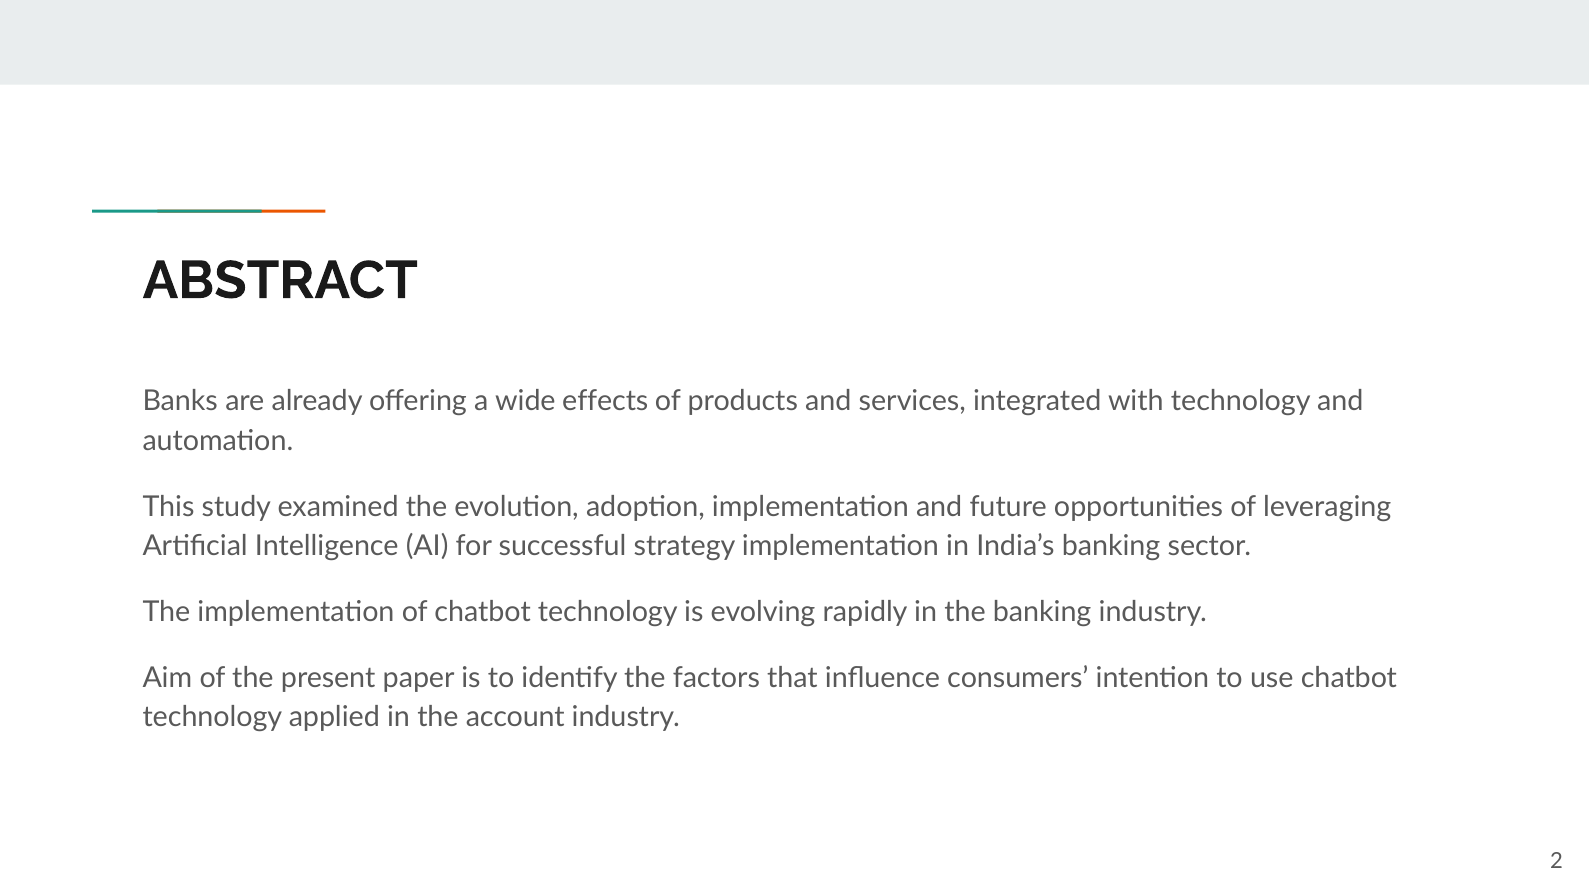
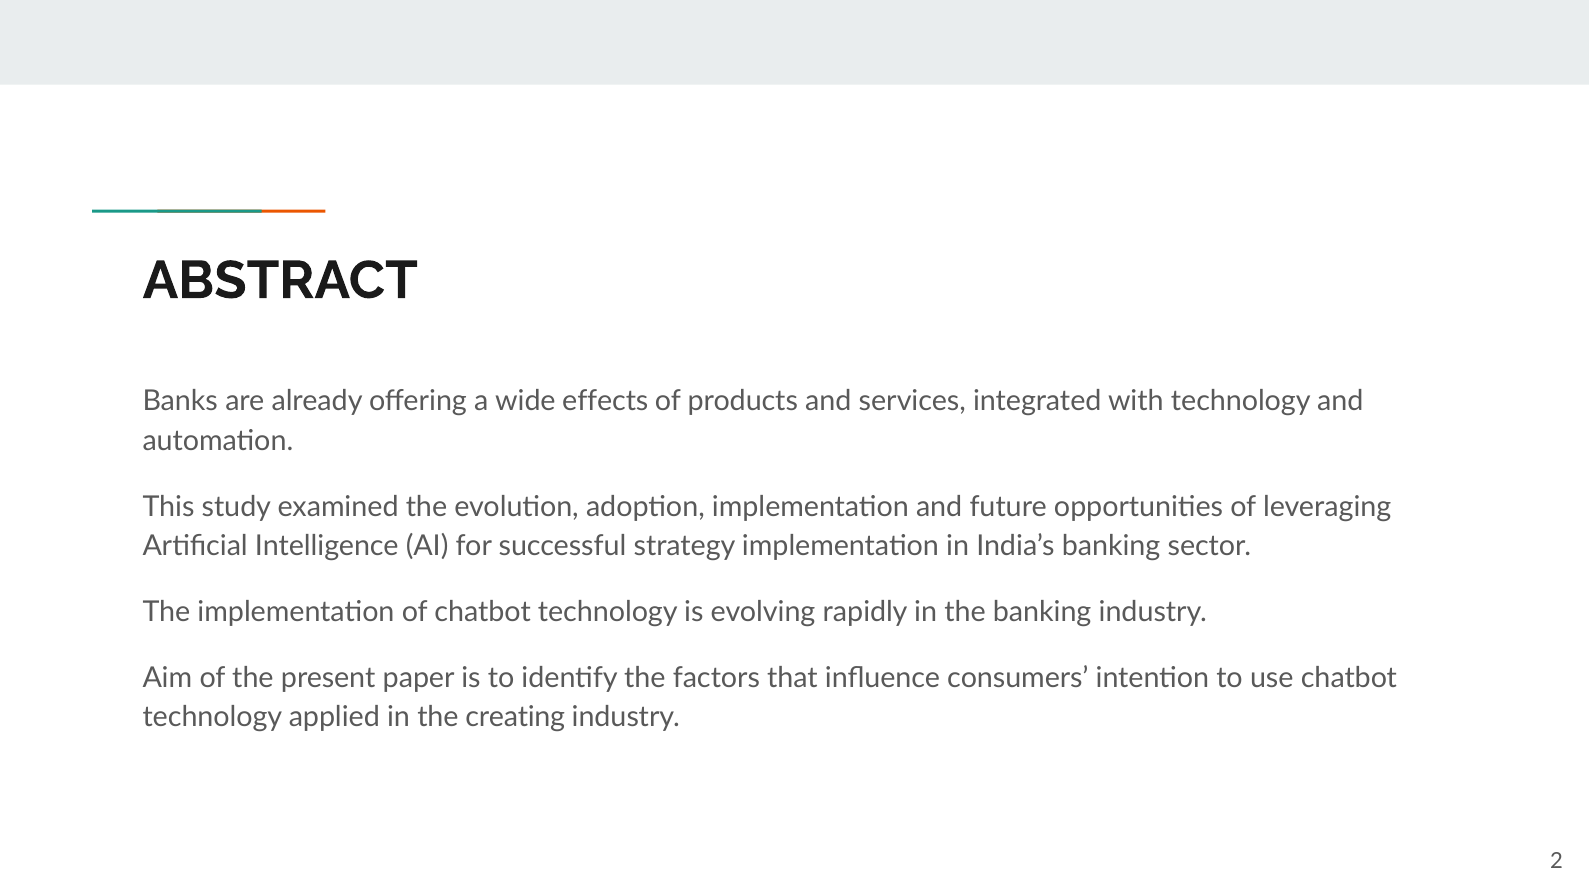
account: account -> creating
